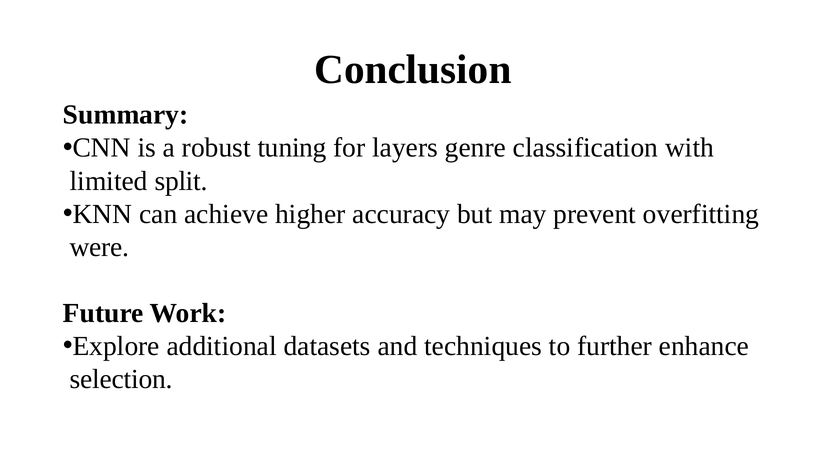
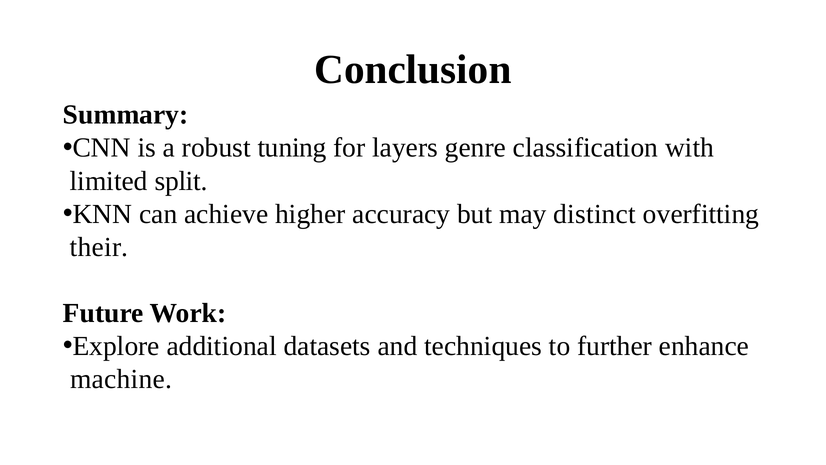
prevent: prevent -> distinct
were: were -> their
selection: selection -> machine
